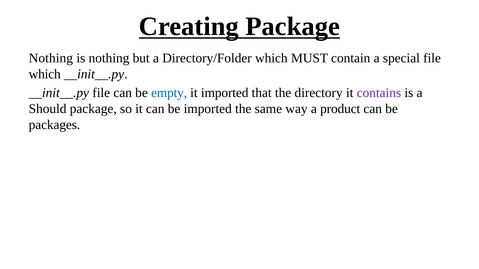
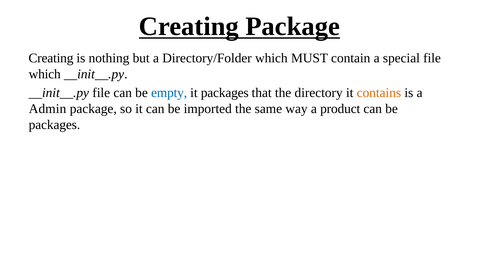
Nothing at (51, 58): Nothing -> Creating
it imported: imported -> packages
contains colour: purple -> orange
Should: Should -> Admin
